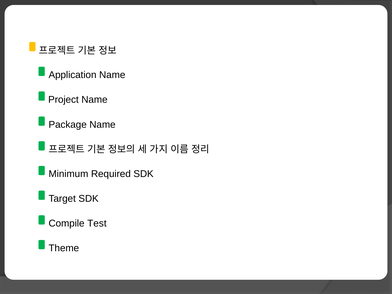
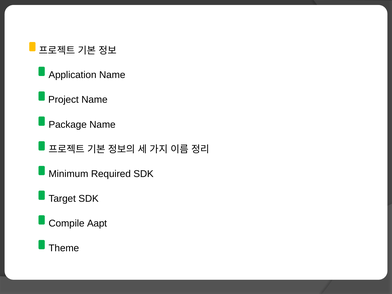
Test: Test -> Aapt
